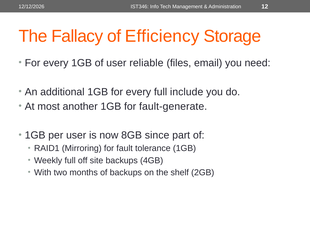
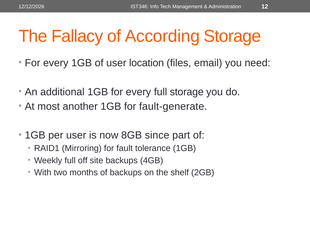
Efficiency: Efficiency -> According
reliable: reliable -> location
full include: include -> storage
